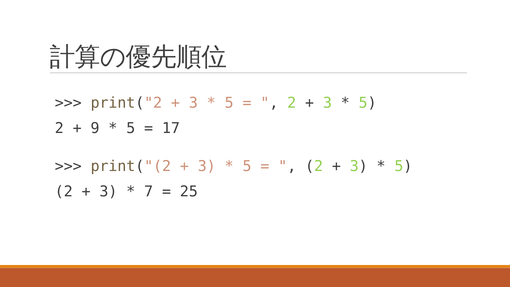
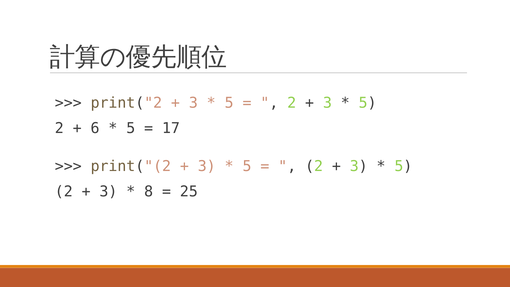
9: 9 -> 6
7: 7 -> 8
